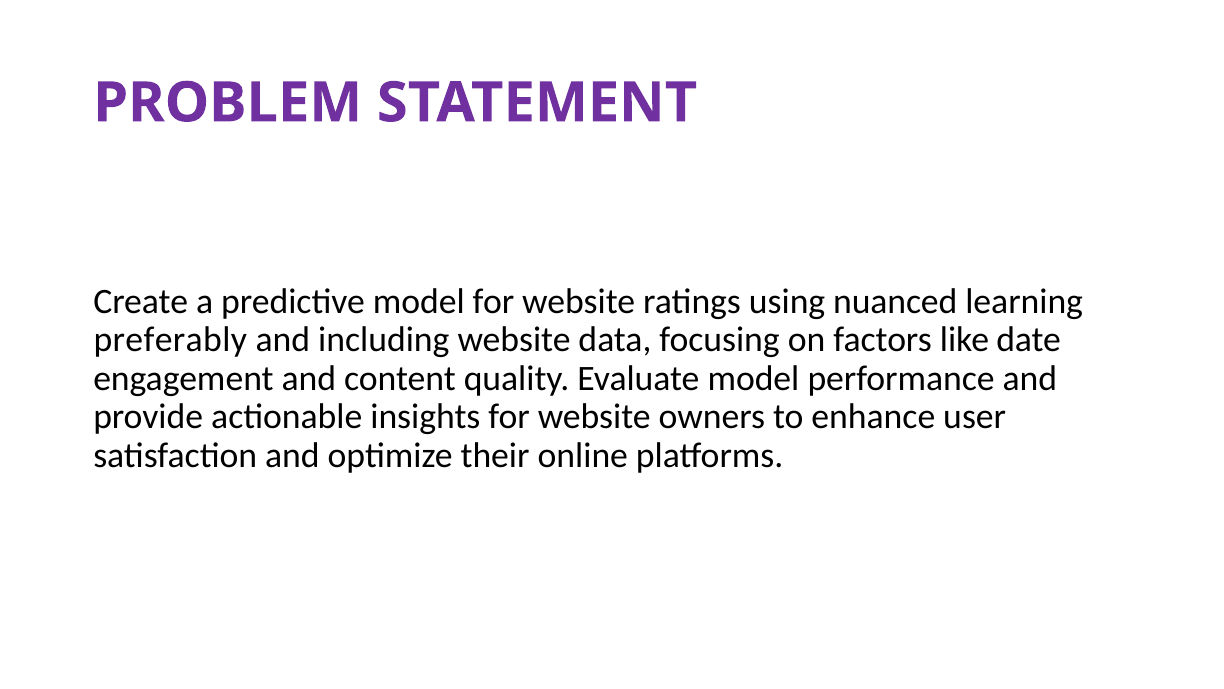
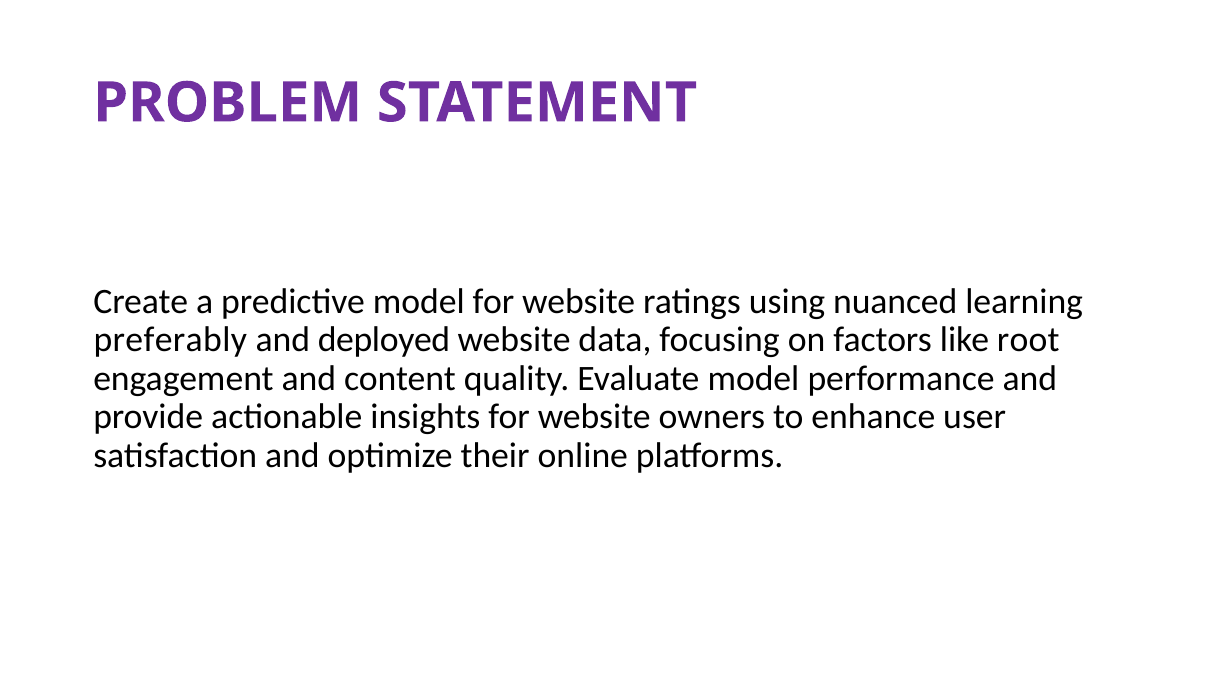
including: including -> deployed
date: date -> root
